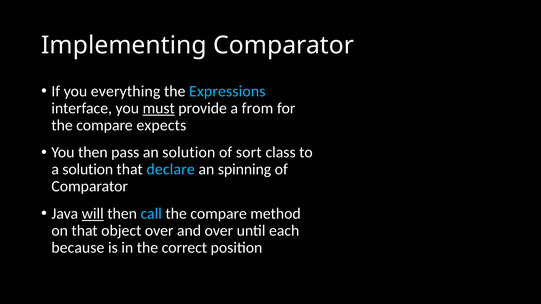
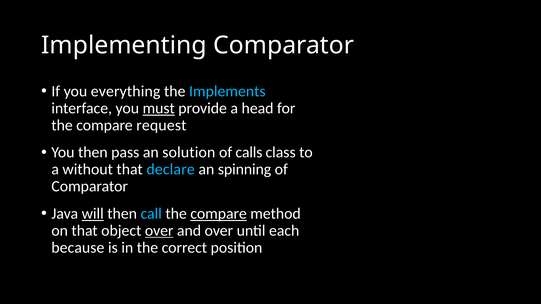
Expressions: Expressions -> Implements
from: from -> head
expects: expects -> request
sort: sort -> calls
a solution: solution -> without
compare at (219, 214) underline: none -> present
over at (159, 231) underline: none -> present
